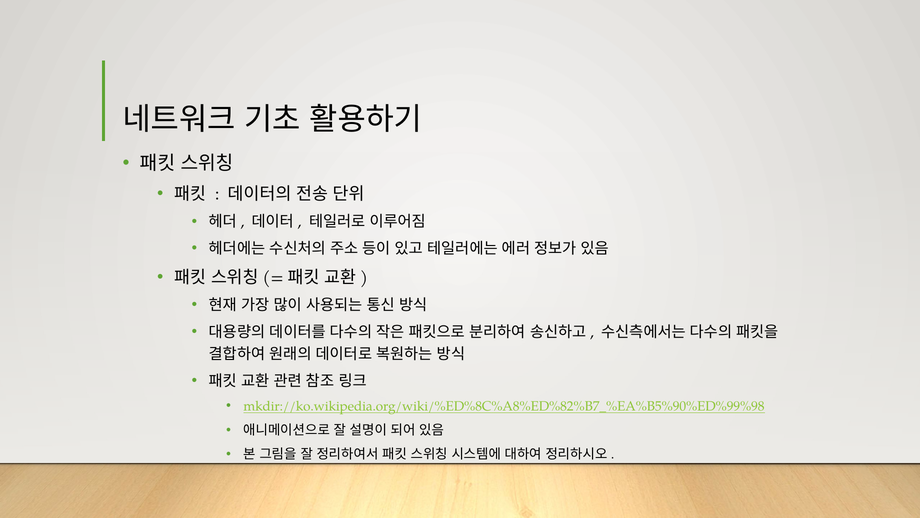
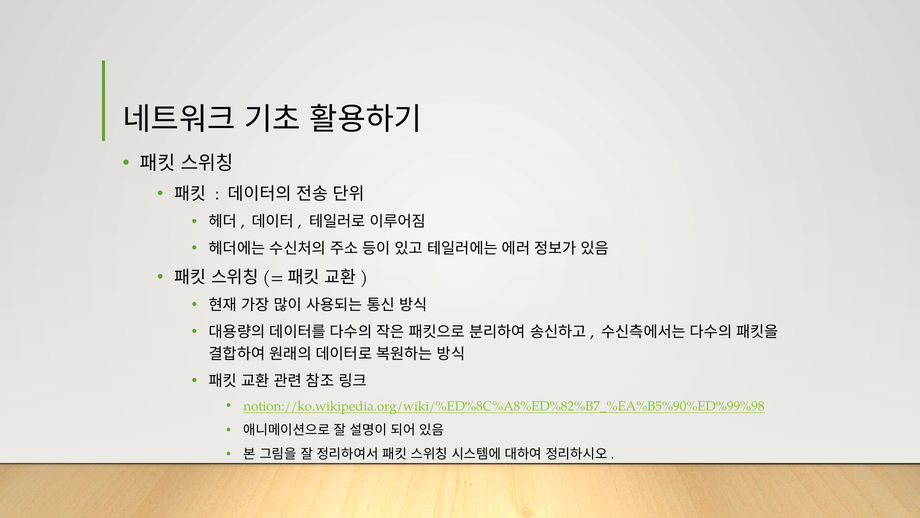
mkdir://ko.wikipedia.org/wiki/%ED%8C%A8%ED%82%B7_%EA%B5%90%ED%99%98: mkdir://ko.wikipedia.org/wiki/%ED%8C%A8%ED%82%B7_%EA%B5%90%ED%99%98 -> notion://ko.wikipedia.org/wiki/%ED%8C%A8%ED%82%B7_%EA%B5%90%ED%99%98
